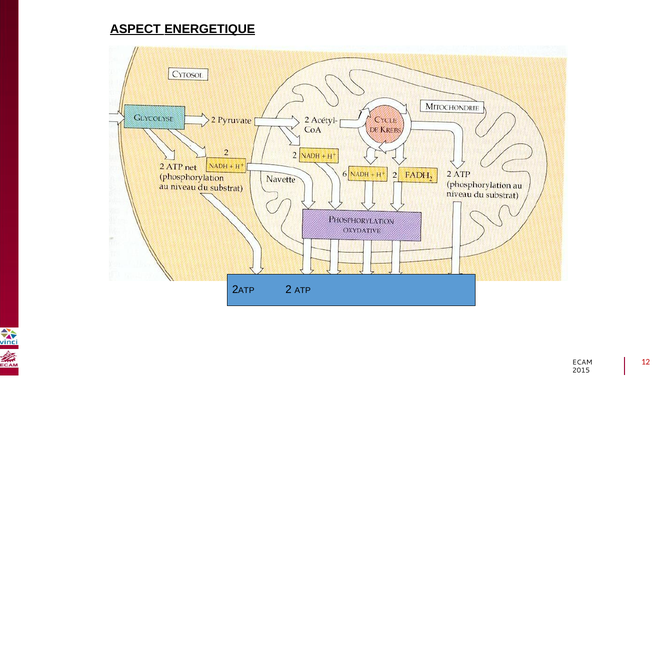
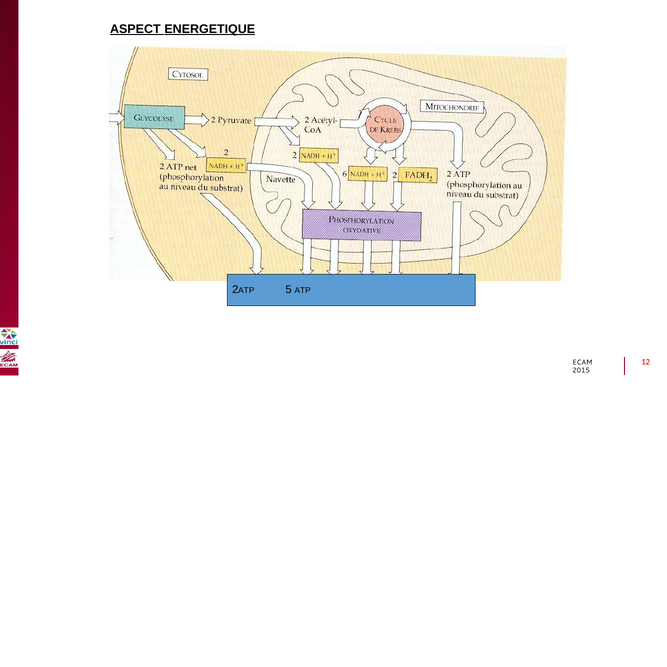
ATP 2: 2 -> 5
